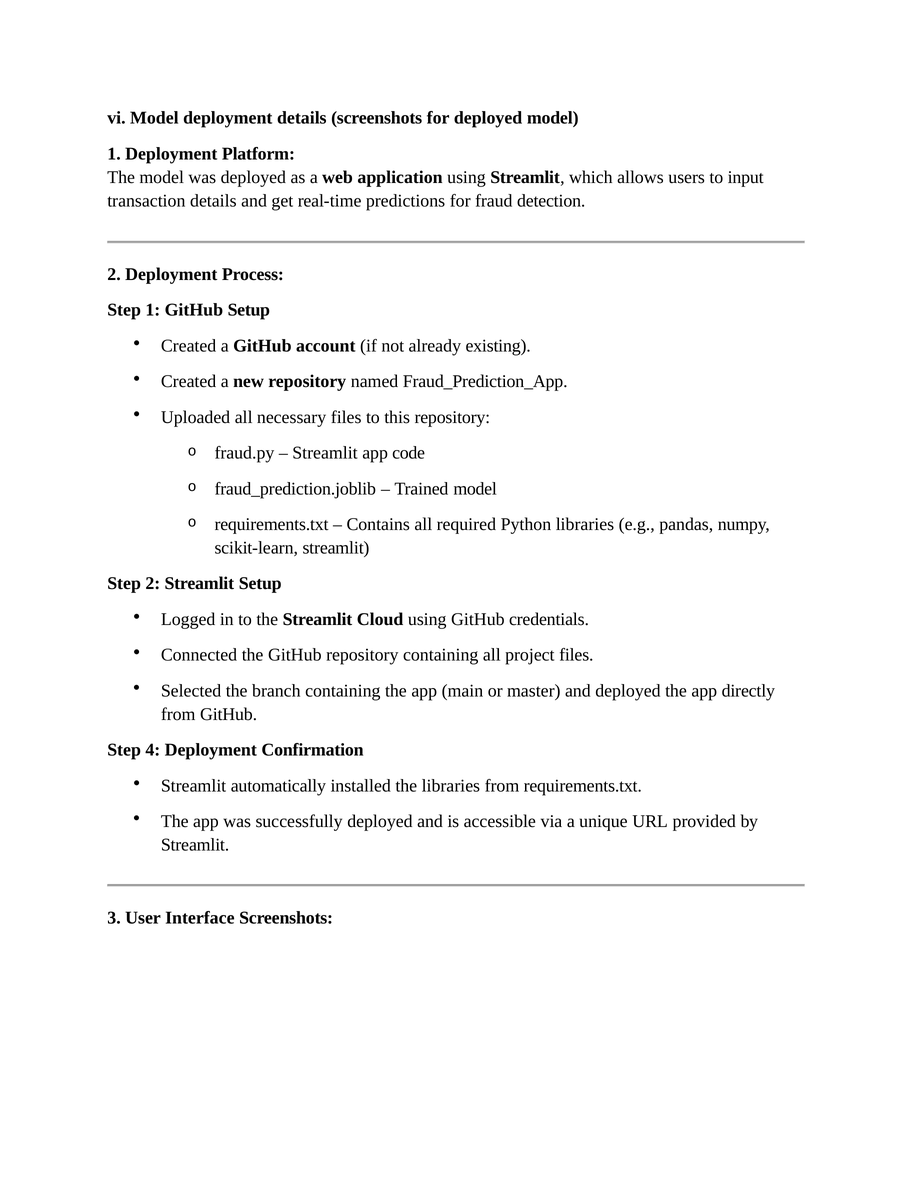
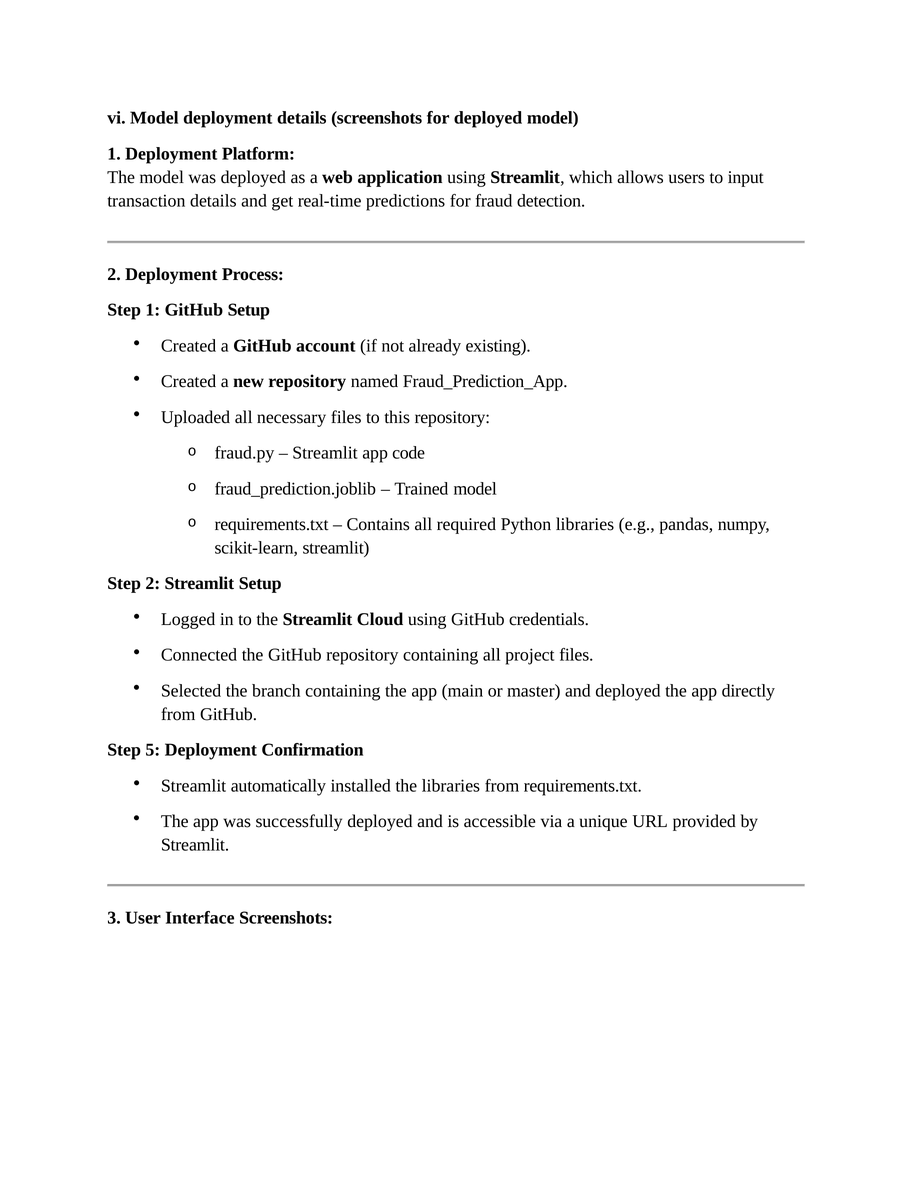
4: 4 -> 5
